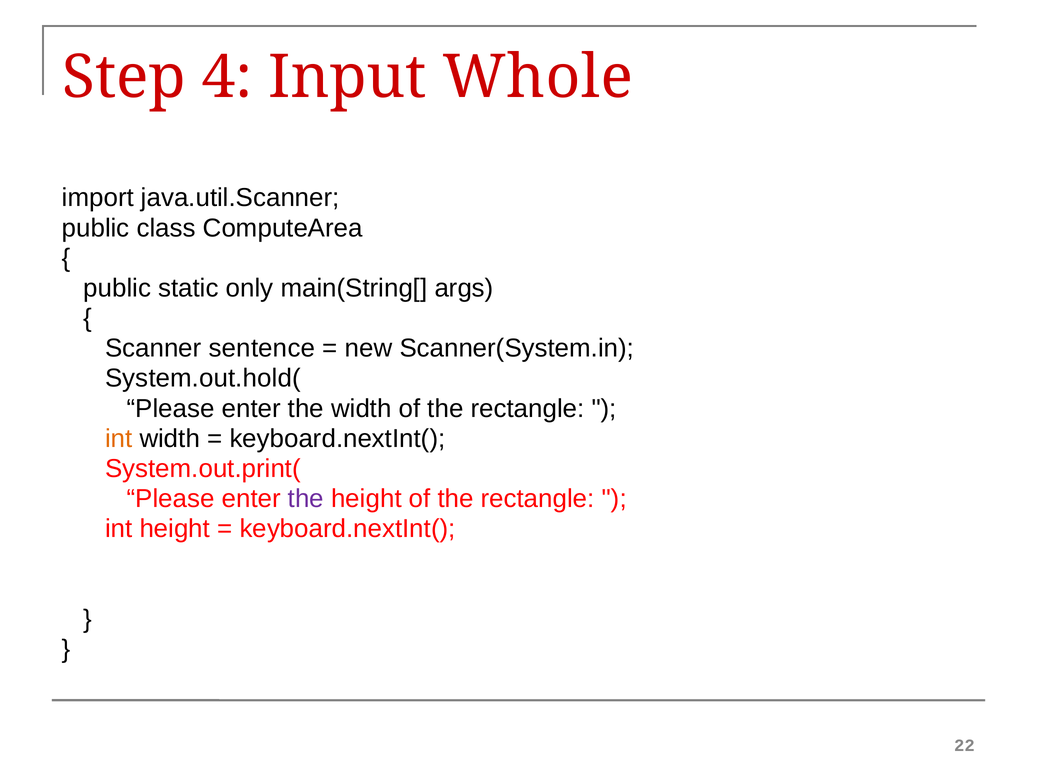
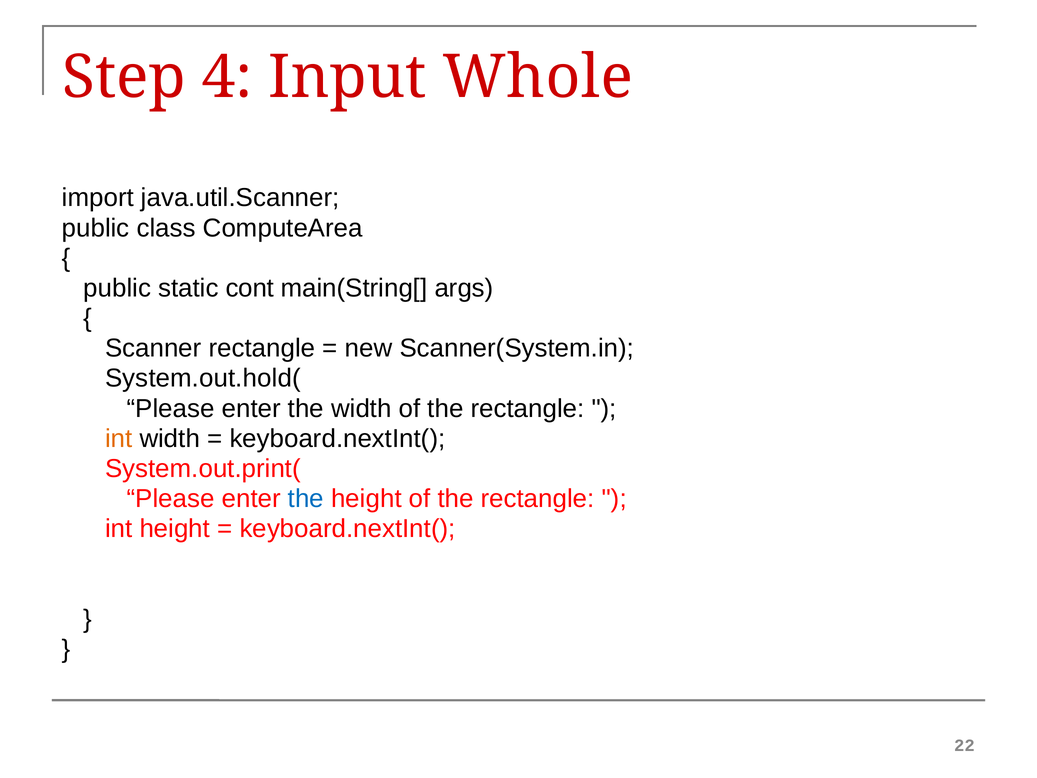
only: only -> cont
Scanner sentence: sentence -> rectangle
the at (306, 499) colour: purple -> blue
